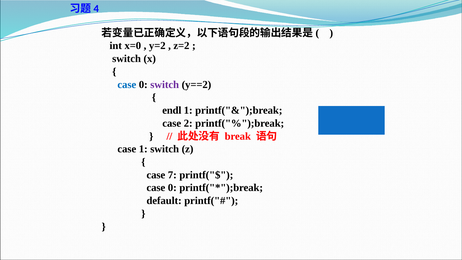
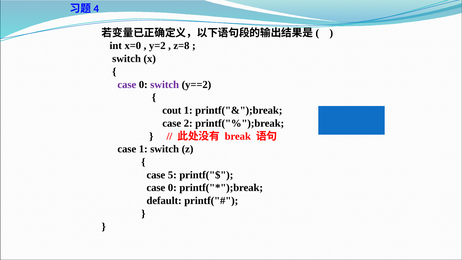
z=2: z=2 -> z=8
case at (127, 84) colour: blue -> purple
endl: endl -> cout
7: 7 -> 5
